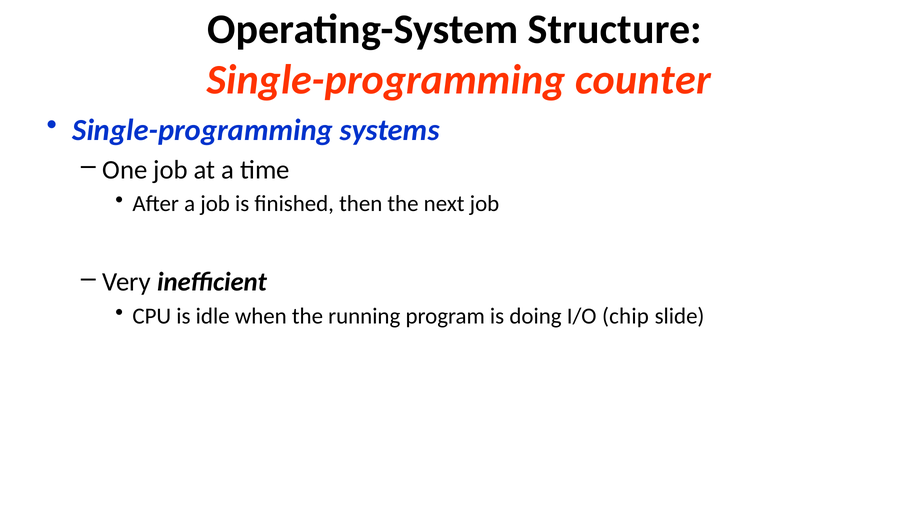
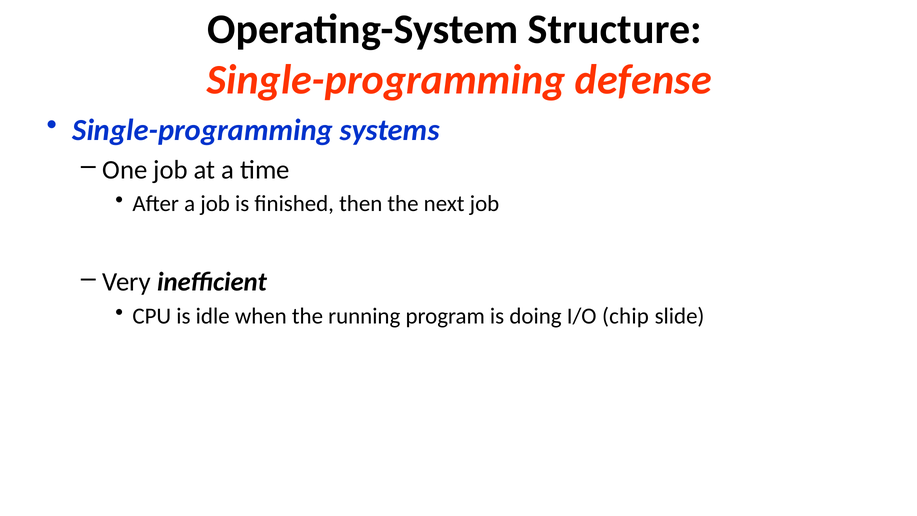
counter: counter -> defense
